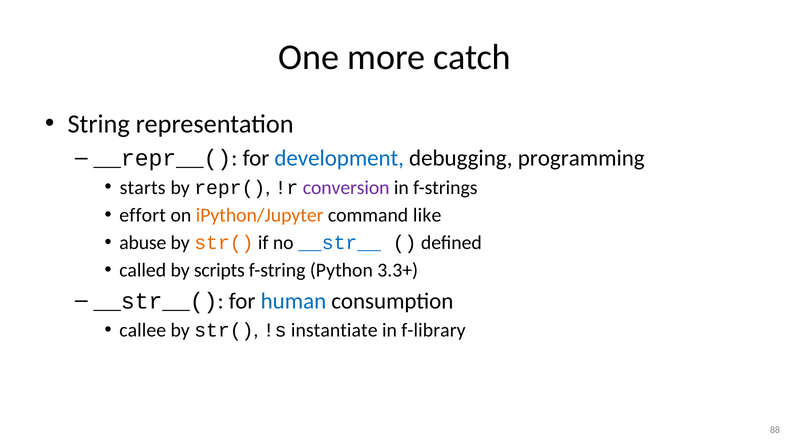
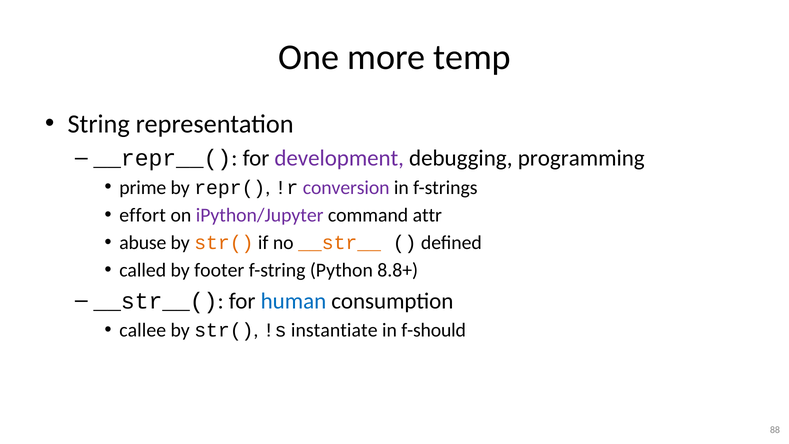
catch: catch -> temp
development colour: blue -> purple
starts: starts -> prime
iPython/Jupyter colour: orange -> purple
like: like -> attr
__str__ colour: blue -> orange
scripts: scripts -> footer
3.3+: 3.3+ -> 8.8+
f-library: f-library -> f-should
